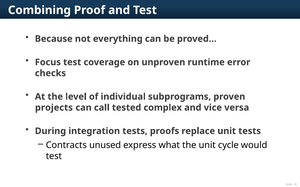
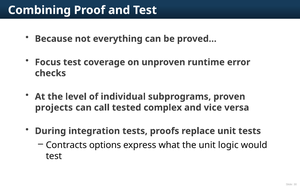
unused: unused -> options
cycle: cycle -> logic
